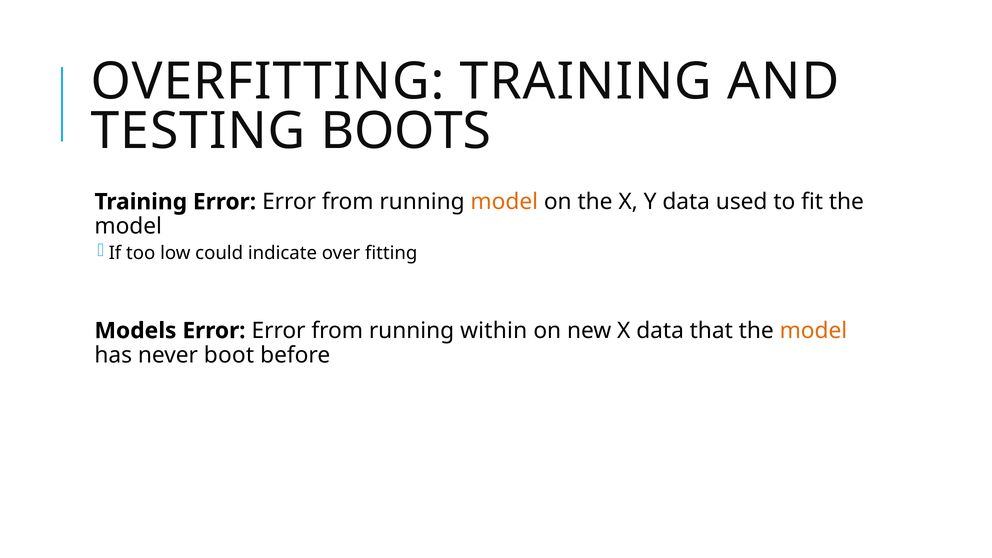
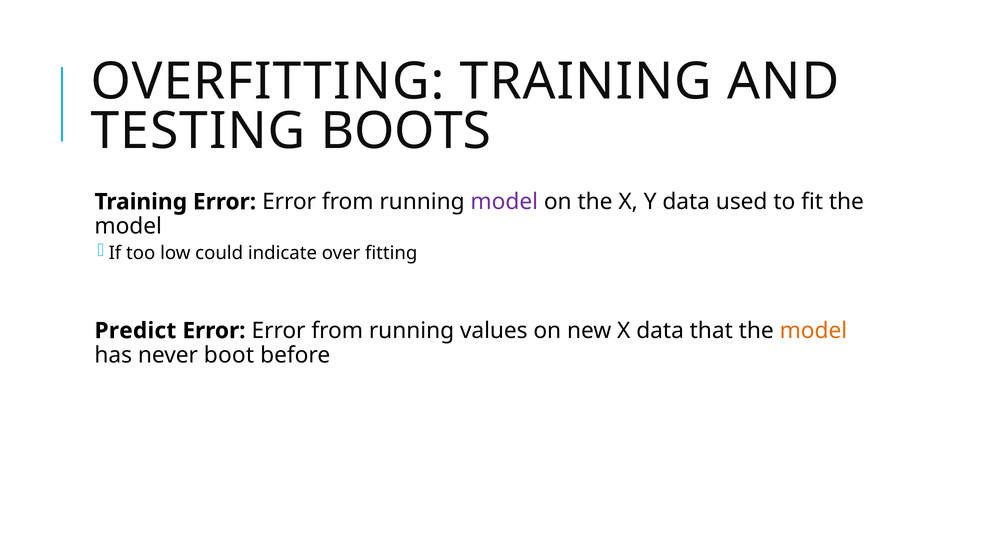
model at (504, 202) colour: orange -> purple
Models: Models -> Predict
within: within -> values
